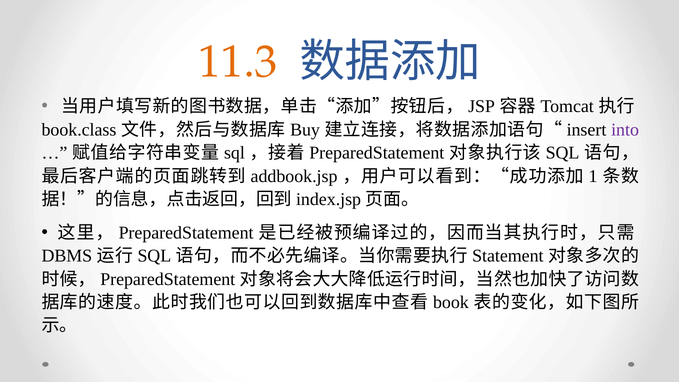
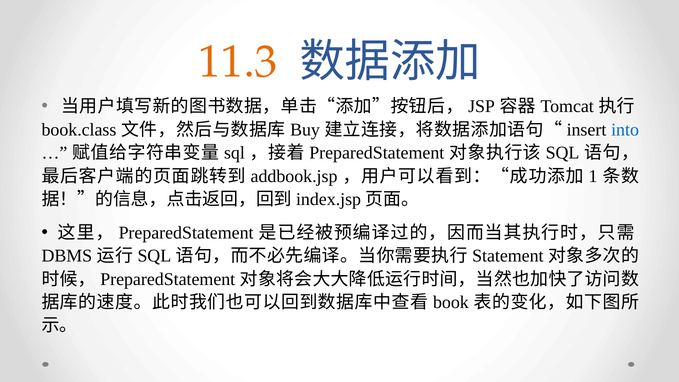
into colour: purple -> blue
